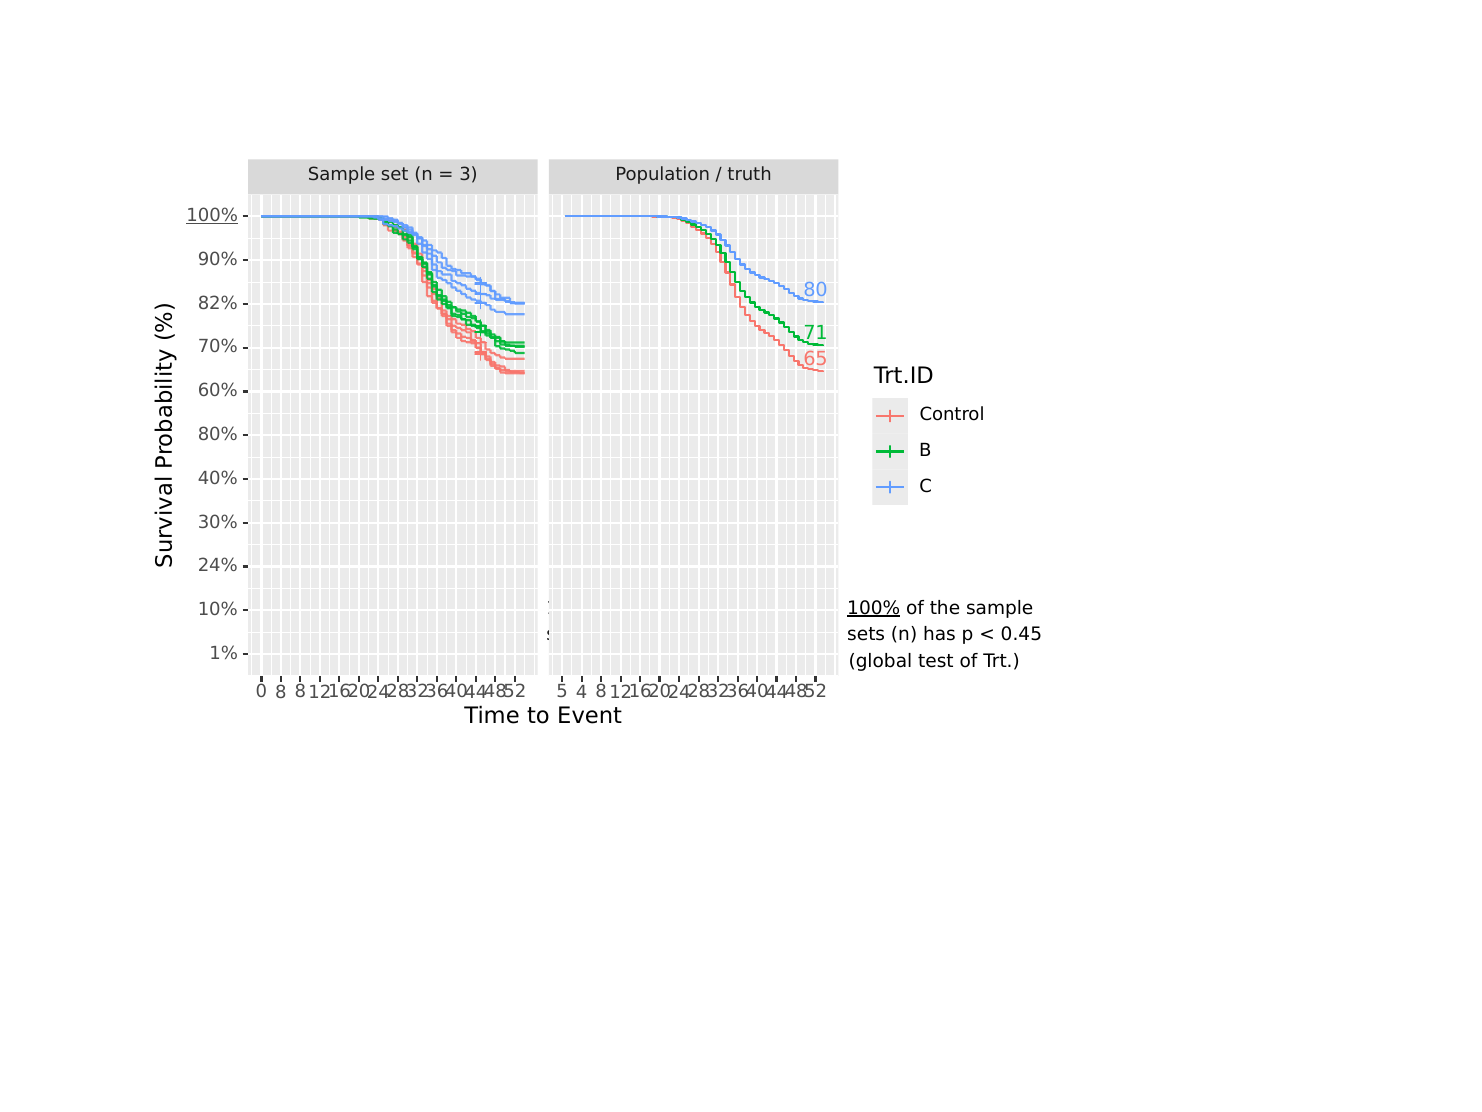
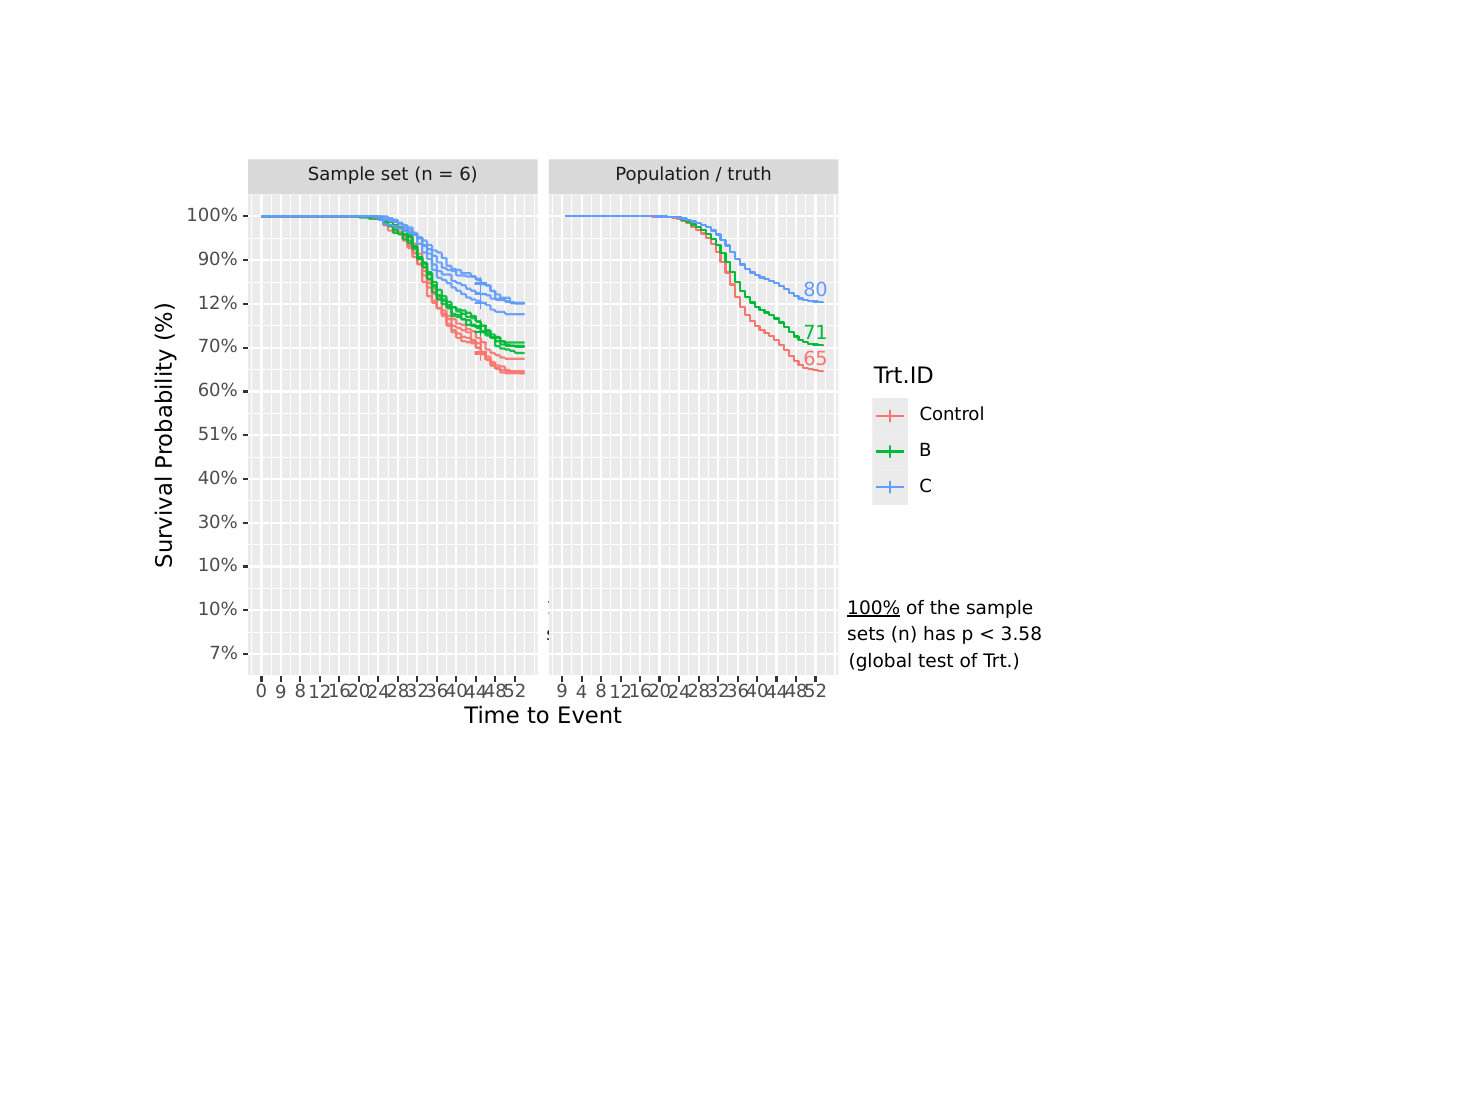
3: 3 -> 6
100% at (212, 216) underline: present -> none
82%: 82% -> 12%
80%: 80% -> 51%
24% at (218, 566): 24% -> 10%
0.45: 0.45 -> 3.58
1%: 1% -> 7%
0 8: 8 -> 9
5 at (562, 692): 5 -> 9
